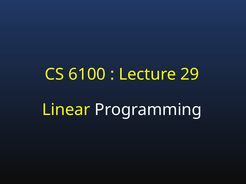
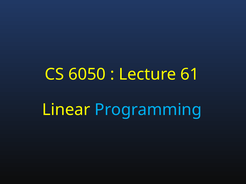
6100: 6100 -> 6050
29: 29 -> 61
Programming colour: white -> light blue
